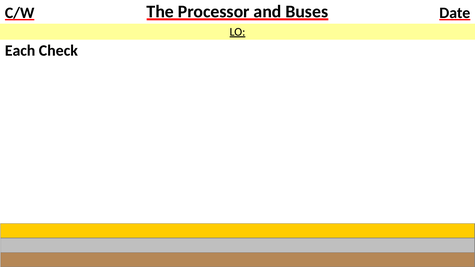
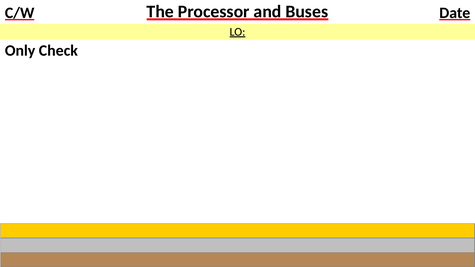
Each: Each -> Only
